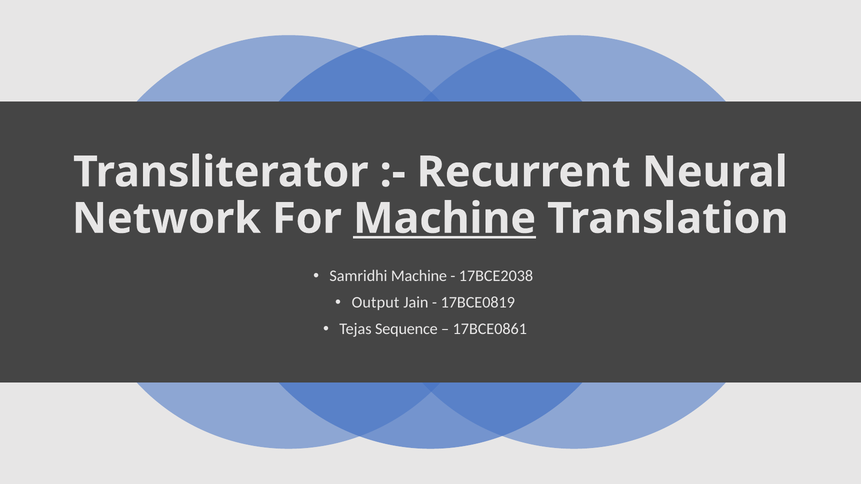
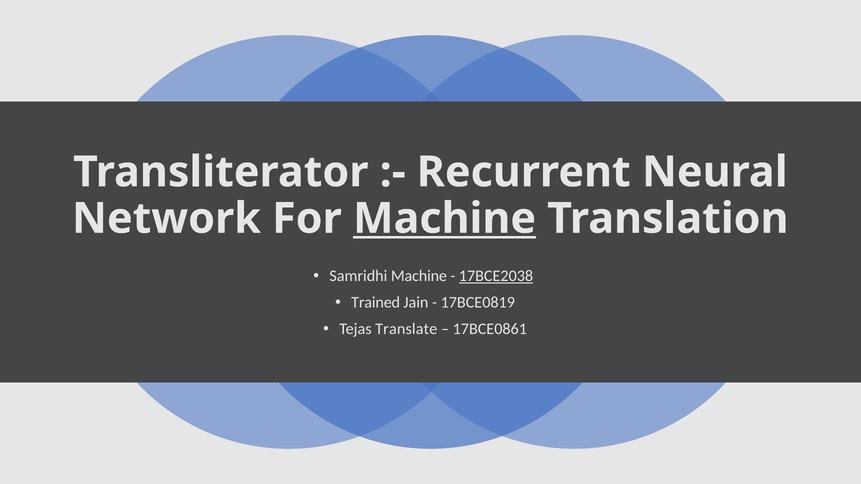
17BCE2038 underline: none -> present
Output: Output -> Trained
Sequence: Sequence -> Translate
